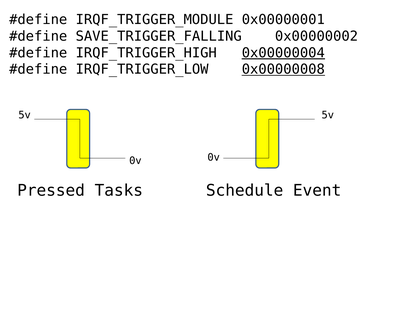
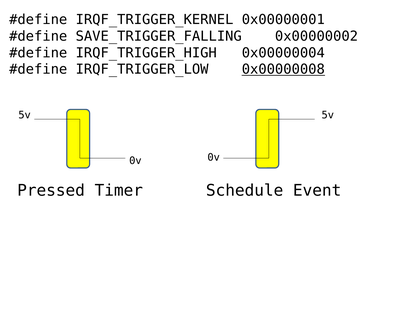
IRQF_TRIGGER_MODULE: IRQF_TRIGGER_MODULE -> IRQF_TRIGGER_KERNEL
0x00000004 underline: present -> none
Tasks: Tasks -> Timer
